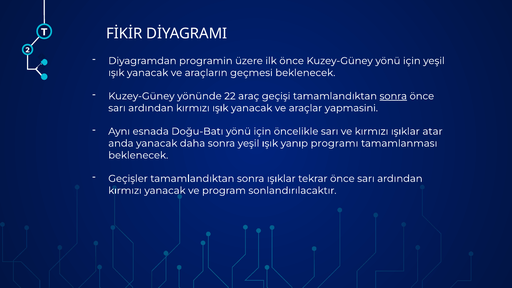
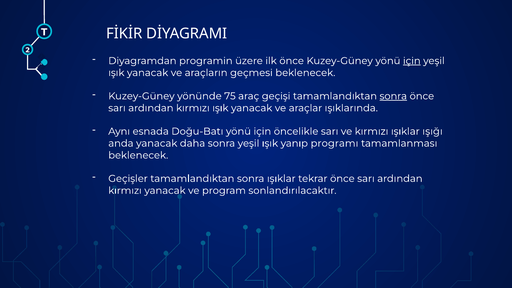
için at (412, 61) underline: none -> present
22: 22 -> 75
yapmasini: yapmasini -> ışıklarında
atar: atar -> ışığı
